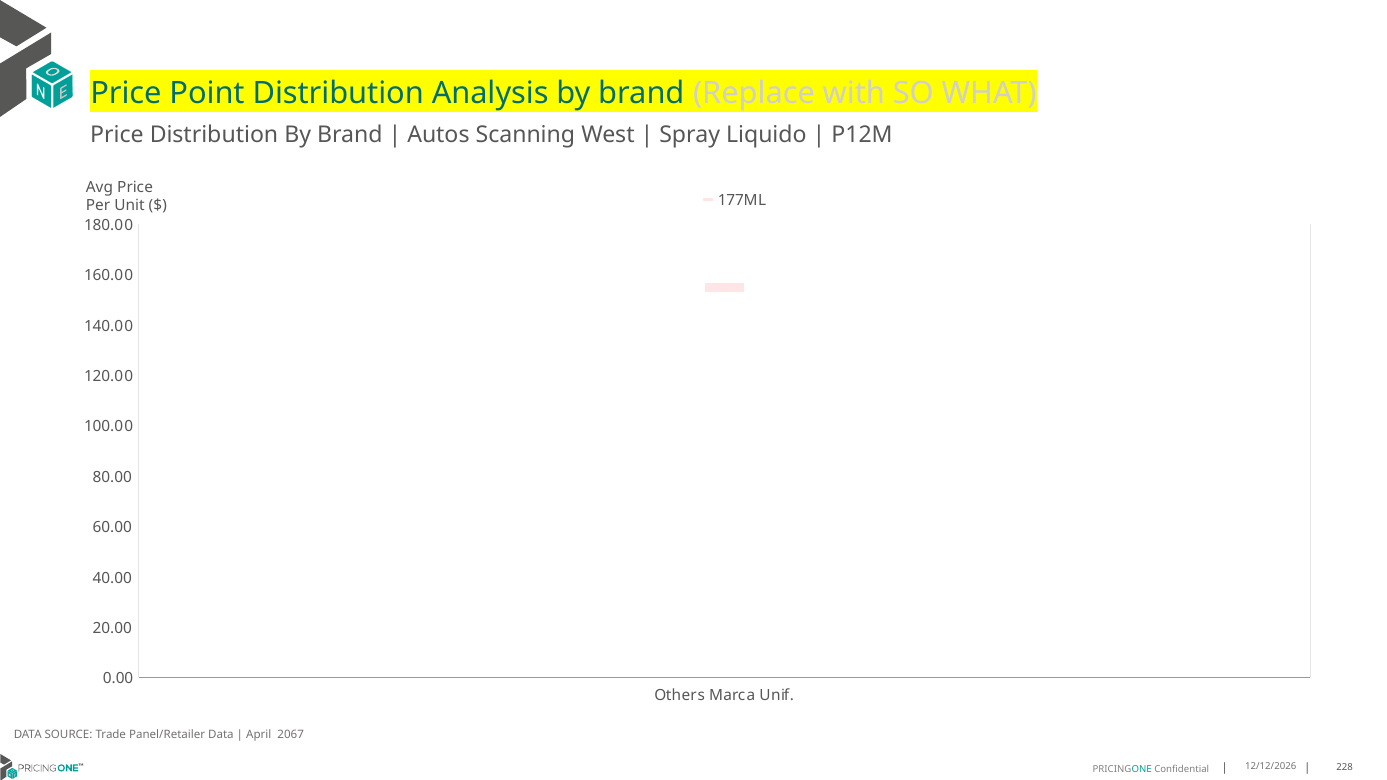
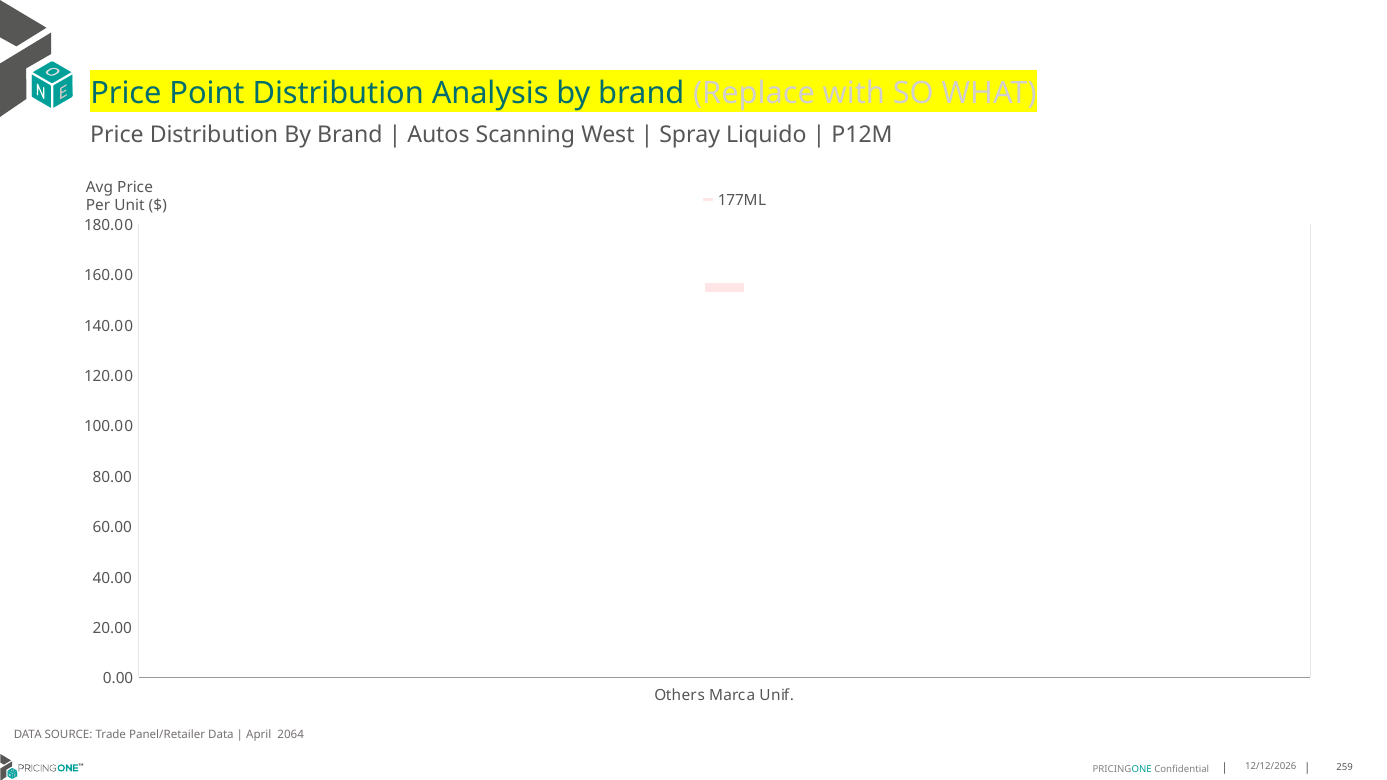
2067: 2067 -> 2064
228: 228 -> 259
